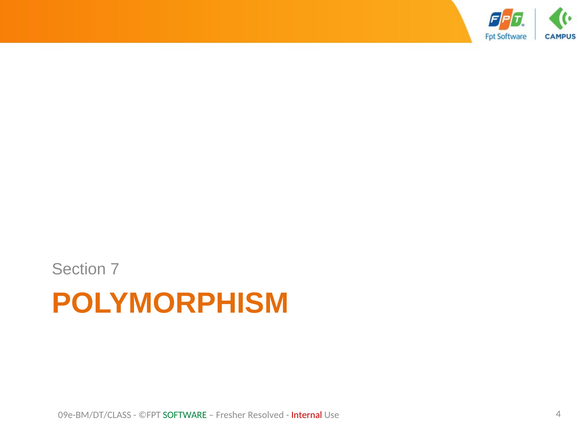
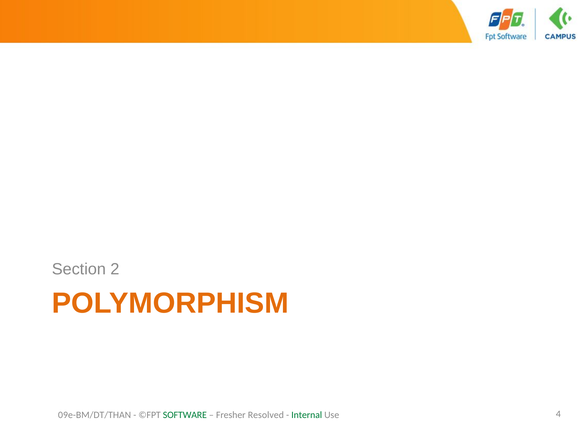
7: 7 -> 2
09e-BM/DT/CLASS: 09e-BM/DT/CLASS -> 09e-BM/DT/THAN
Internal colour: red -> green
